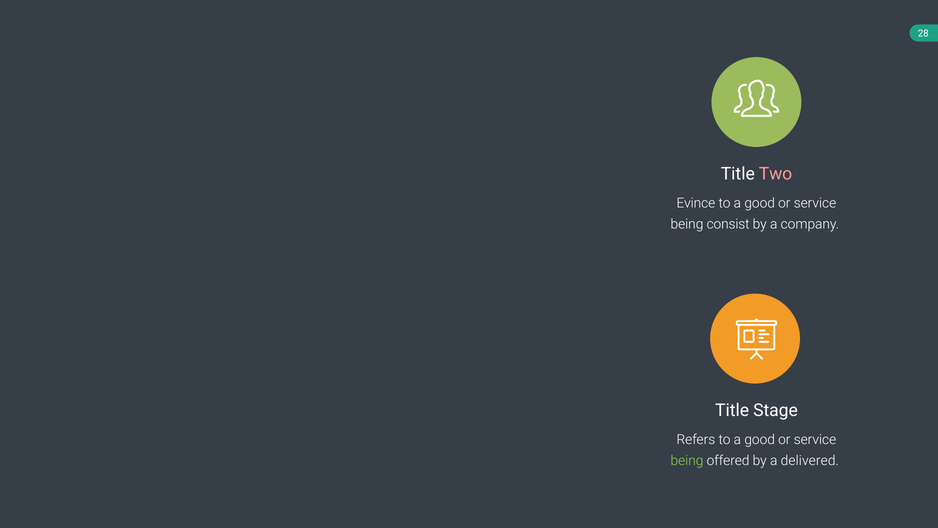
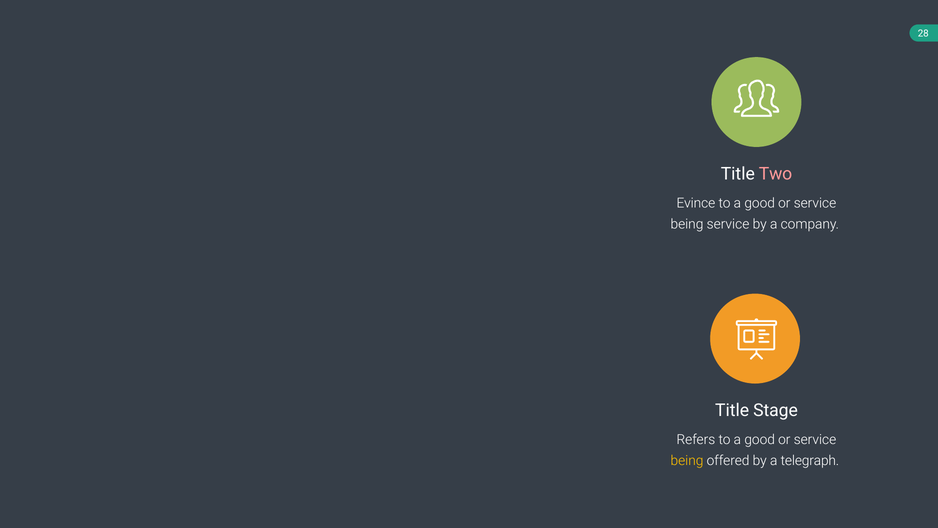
being consist: consist -> service
being at (687, 461) colour: light green -> yellow
delivered: delivered -> telegraph
